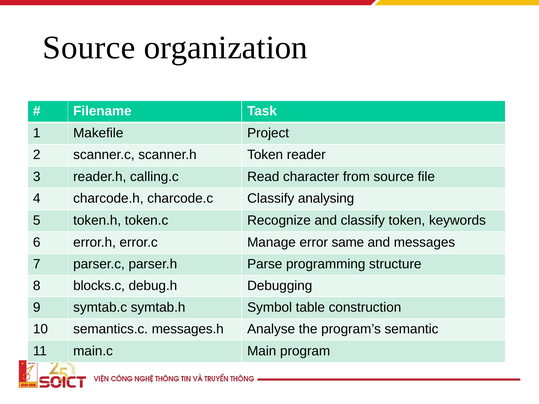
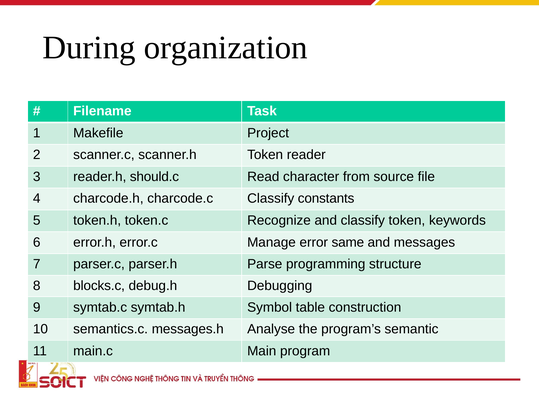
Source at (89, 48): Source -> During
calling.c: calling.c -> should.c
analysing: analysing -> constants
